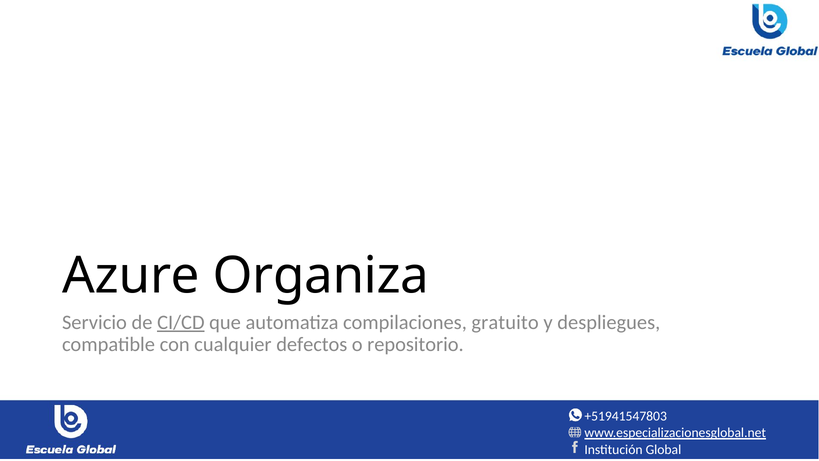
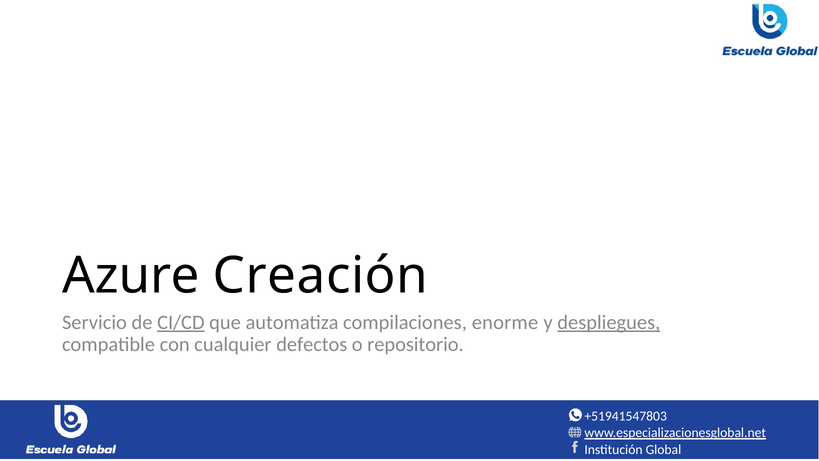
Organiza: Organiza -> Creación
gratuito: gratuito -> enorme
despliegues underline: none -> present
